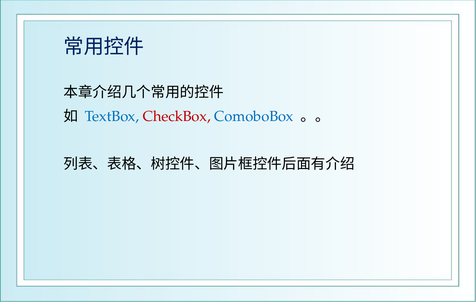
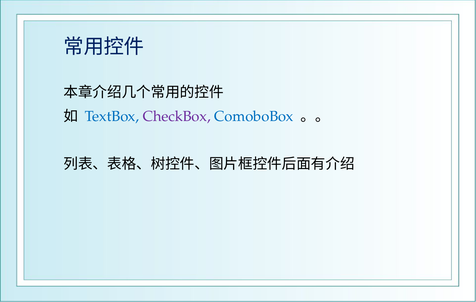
CheckBox colour: red -> purple
